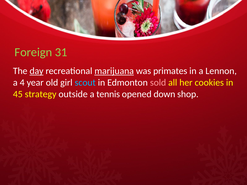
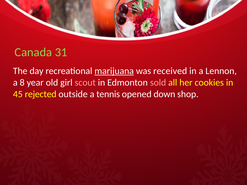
Foreign: Foreign -> Canada
day underline: present -> none
primates: primates -> received
4: 4 -> 8
scout colour: light blue -> pink
strategy: strategy -> rejected
